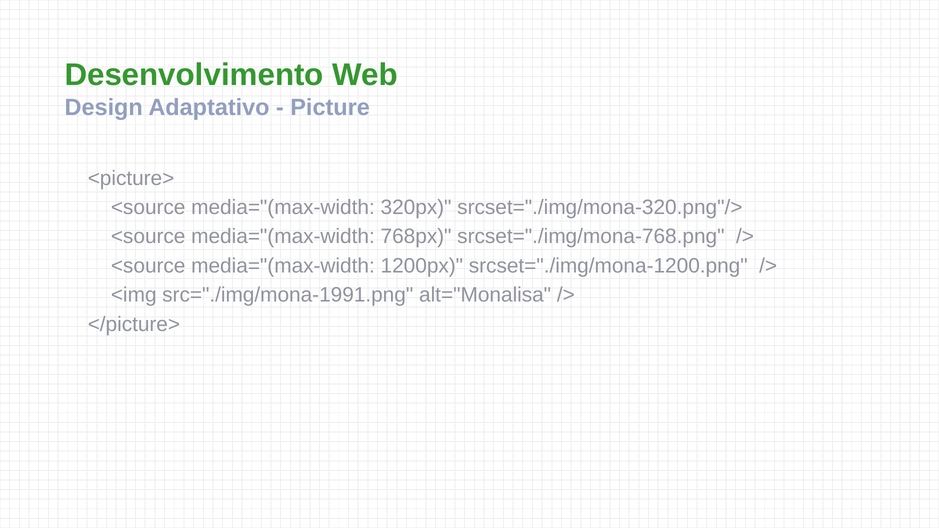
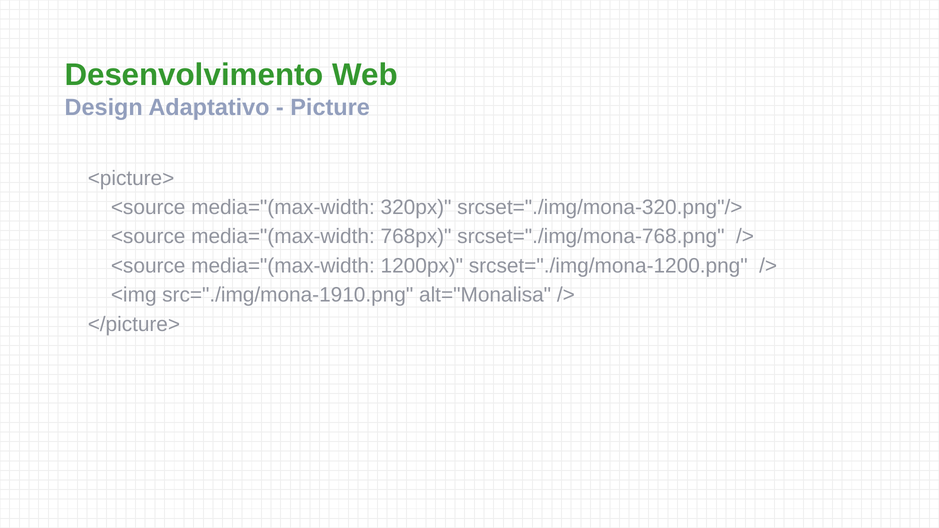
src="./img/mona-1991.png: src="./img/mona-1991.png -> src="./img/mona-1910.png
